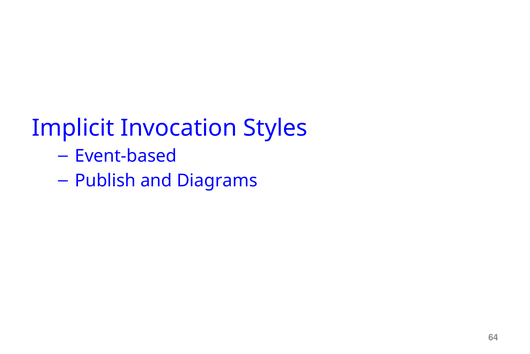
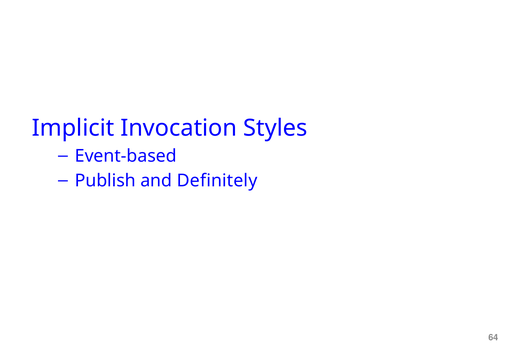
Diagrams: Diagrams -> Definitely
